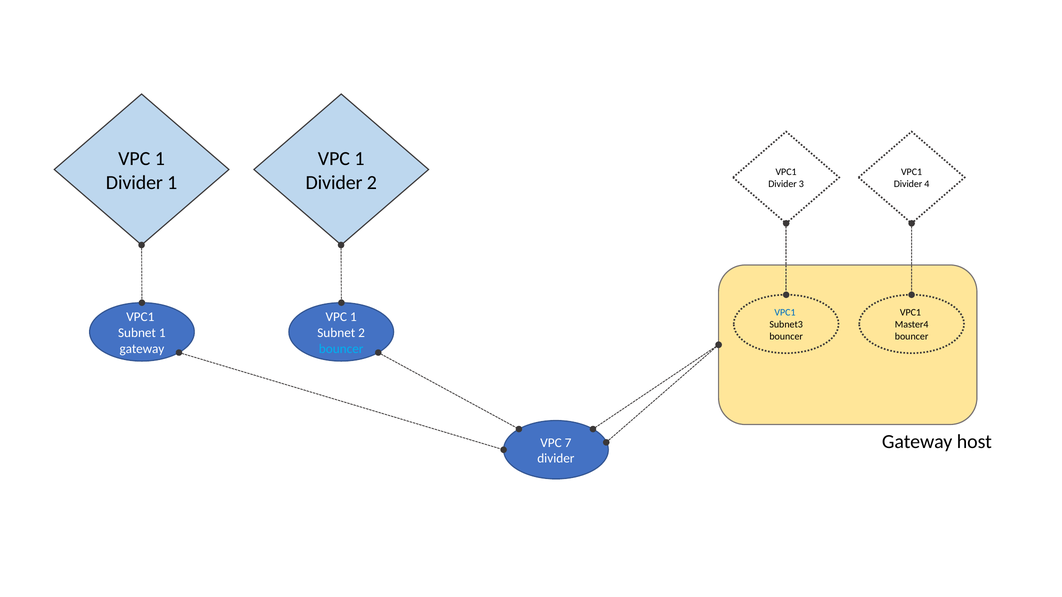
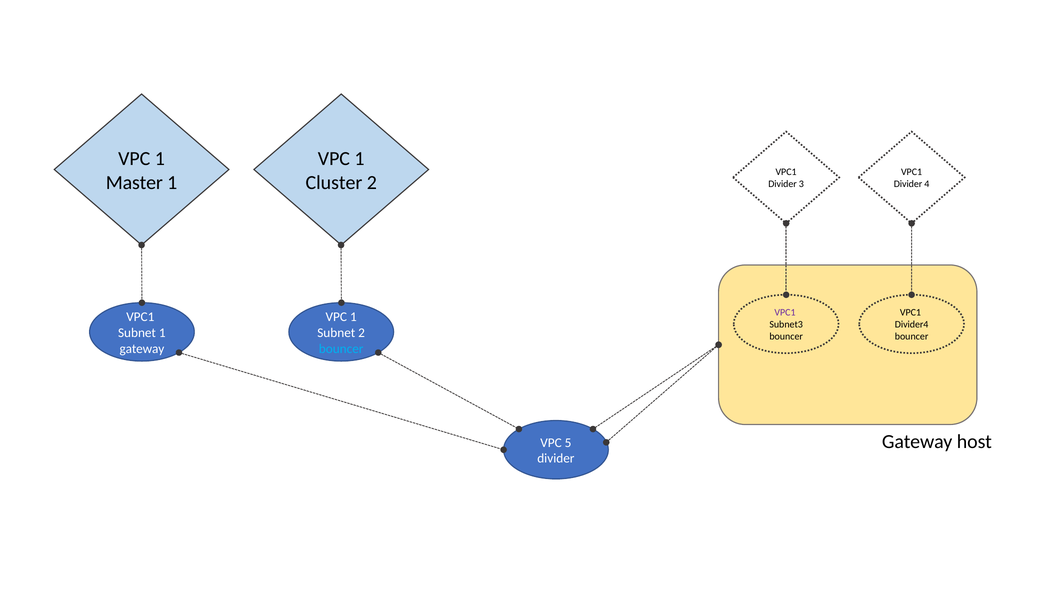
Divider at (134, 183): Divider -> Master
Divider at (334, 183): Divider -> Cluster
VPC1 at (785, 313) colour: blue -> purple
Master4: Master4 -> Divider4
7: 7 -> 5
